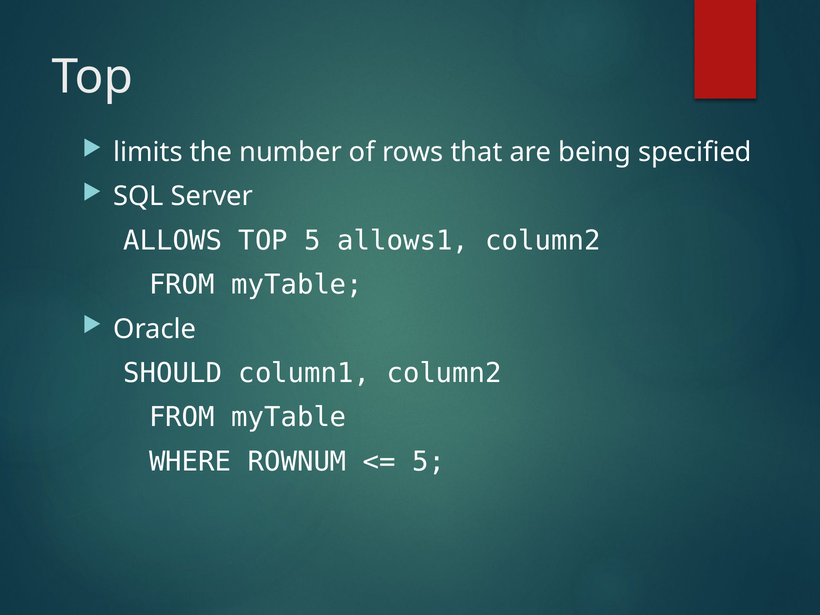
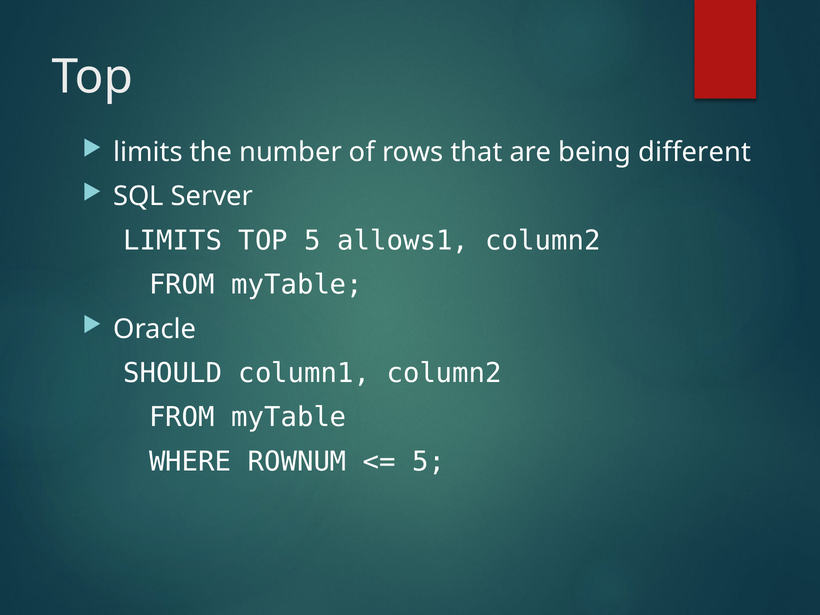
specified: specified -> different
ALLOWS at (173, 241): ALLOWS -> LIMITS
